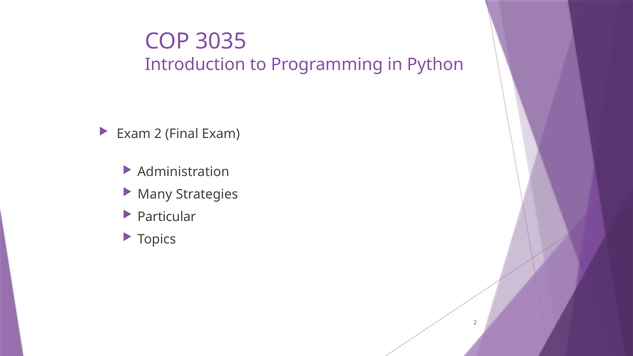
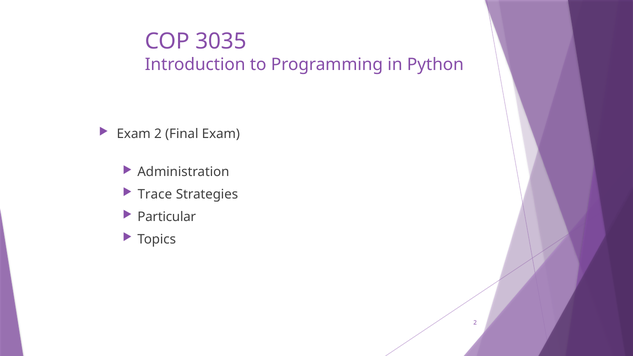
Many: Many -> Trace
